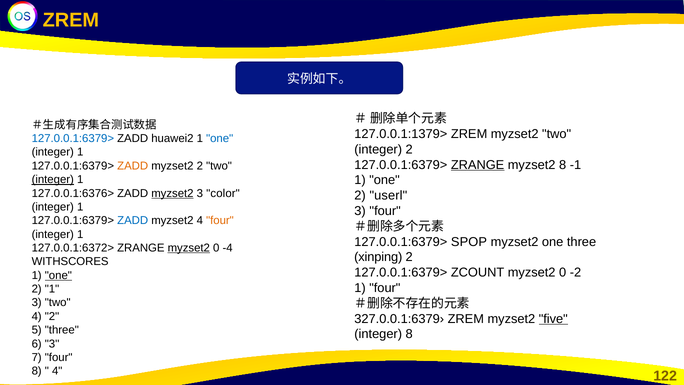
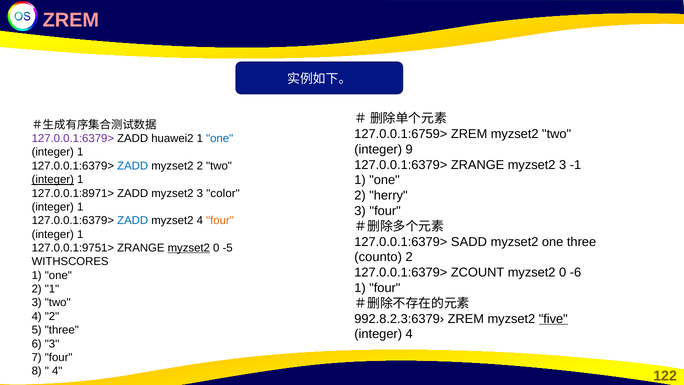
ZREM at (71, 20) colour: yellow -> pink
127.0.0.1:1379>: 127.0.0.1:1379> -> 127.0.0.1:6759>
127.0.0.1:6379> at (73, 138) colour: blue -> purple
integer 2: 2 -> 9
ZRANGE at (478, 165) underline: present -> none
8 at (563, 165): 8 -> 3
ZADD at (133, 166) colour: orange -> blue
127.0.0.1:6376>: 127.0.0.1:6376> -> 127.0.0.1:8971>
myzset2 at (172, 193) underline: present -> none
userl: userl -> herry
SPOP: SPOP -> SADD
127.0.0.1:6372>: 127.0.0.1:6372> -> 127.0.0.1:9751>
-4: -4 -> -5
xinping: xinping -> counto
-2: -2 -> -6
one at (58, 275) underline: present -> none
327.0.0.1:6379›: 327.0.0.1:6379› -> 992.8.2.3:6379›
integer 8: 8 -> 4
